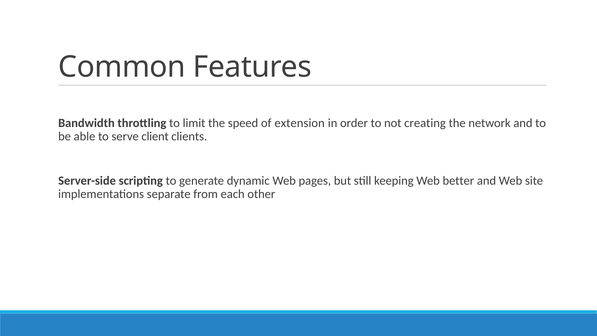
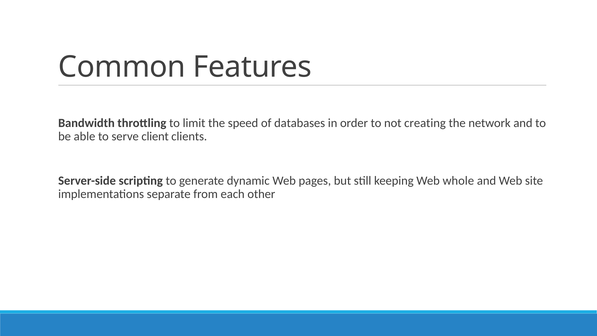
extension: extension -> databases
better: better -> whole
